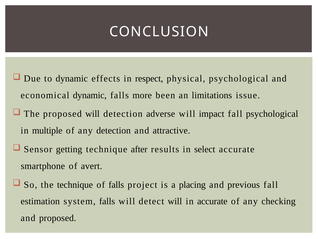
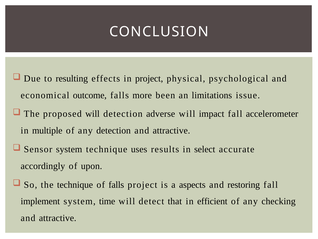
to dynamic: dynamic -> resulting
in respect: respect -> project
economical dynamic: dynamic -> outcome
fall psychological: psychological -> accelerometer
Sensor getting: getting -> system
after: after -> uses
smartphone: smartphone -> accordingly
avert: avert -> upon
placing: placing -> aspects
previous: previous -> restoring
estimation: estimation -> implement
system falls: falls -> time
detect will: will -> that
in accurate: accurate -> efficient
proposed at (58, 218): proposed -> attractive
